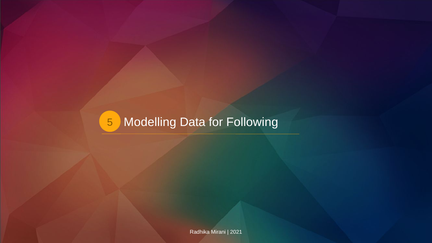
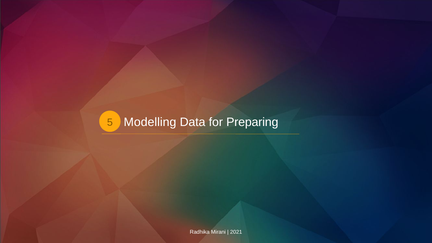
Following: Following -> Preparing
